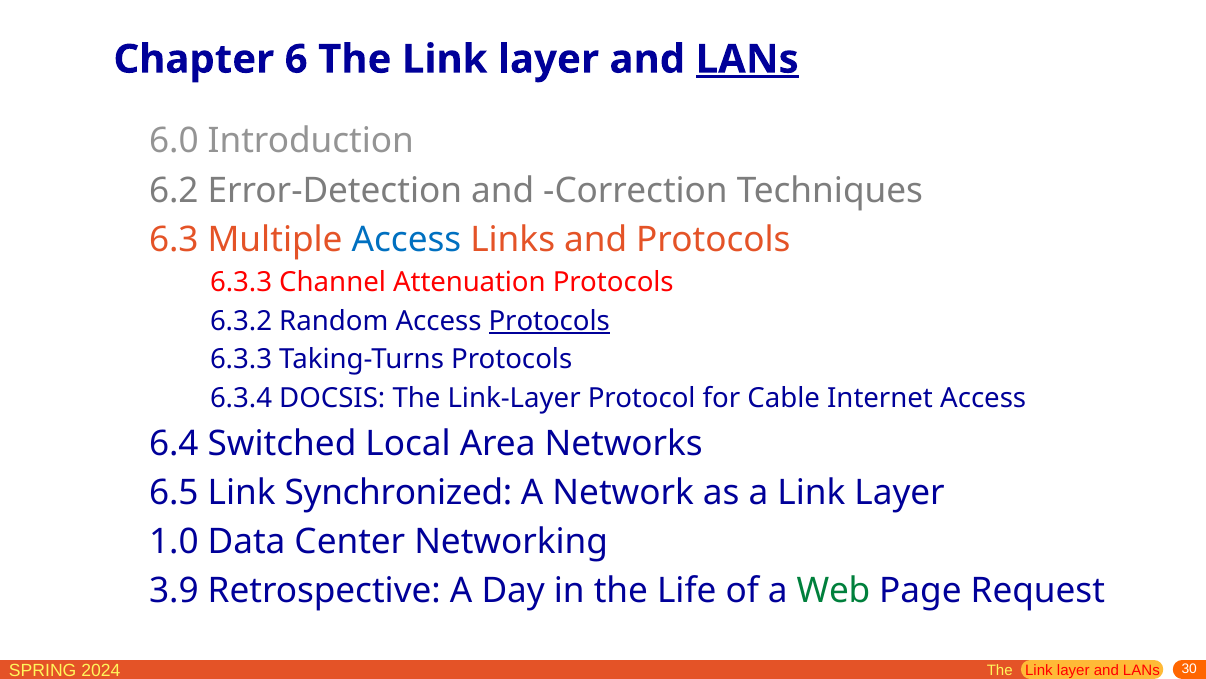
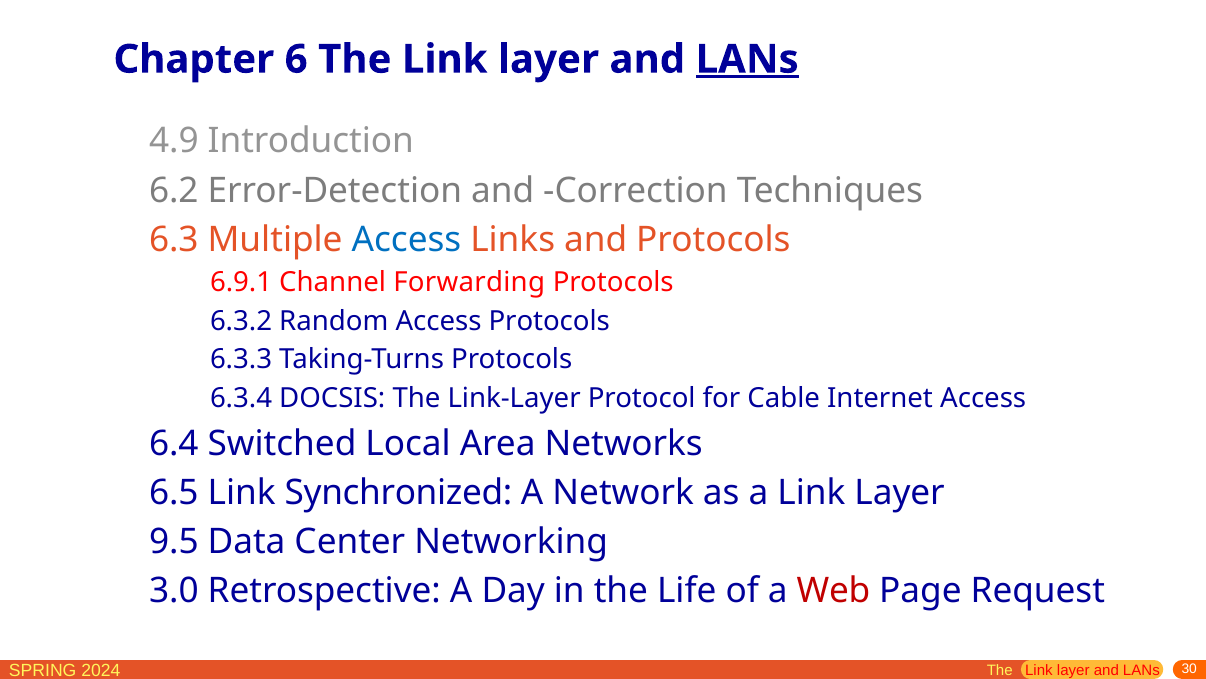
6.0: 6.0 -> 4.9
6.3.3 at (241, 282): 6.3.3 -> 6.9.1
Attenuation: Attenuation -> Forwarding
Protocols at (549, 321) underline: present -> none
1.0: 1.0 -> 9.5
3.9: 3.9 -> 3.0
Web colour: green -> red
